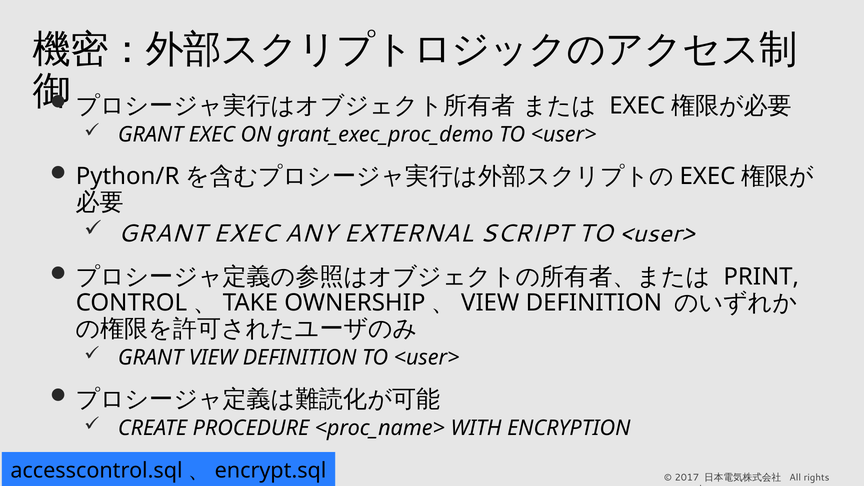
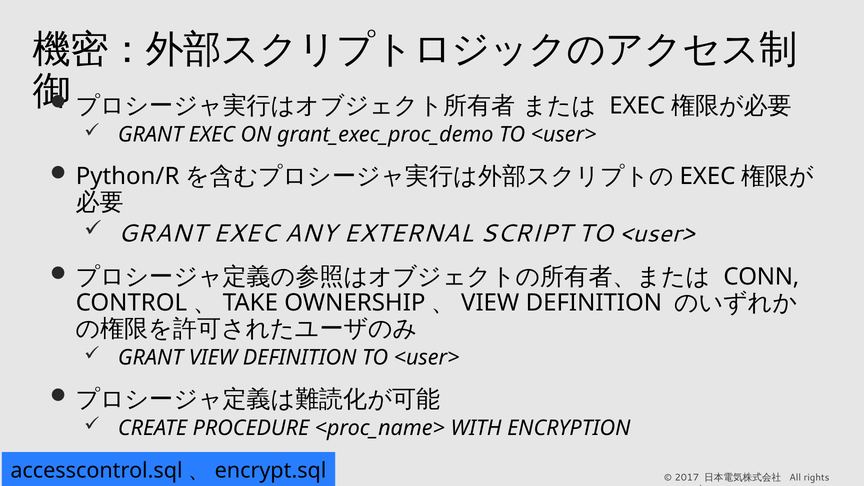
PRINT: PRINT -> CONN
